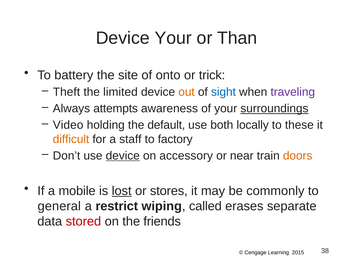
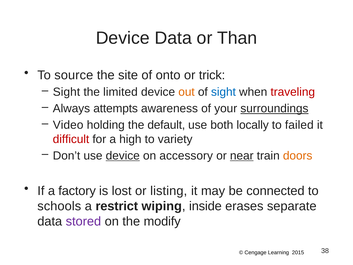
Device Your: Your -> Data
battery: battery -> source
Theft at (66, 92): Theft -> Sight
traveling colour: purple -> red
these: these -> failed
difficult colour: orange -> red
staff: staff -> high
factory: factory -> variety
near underline: none -> present
mobile: mobile -> factory
lost underline: present -> none
stores: stores -> listing
commonly: commonly -> connected
general: general -> schools
called: called -> inside
stored colour: red -> purple
friends: friends -> modify
